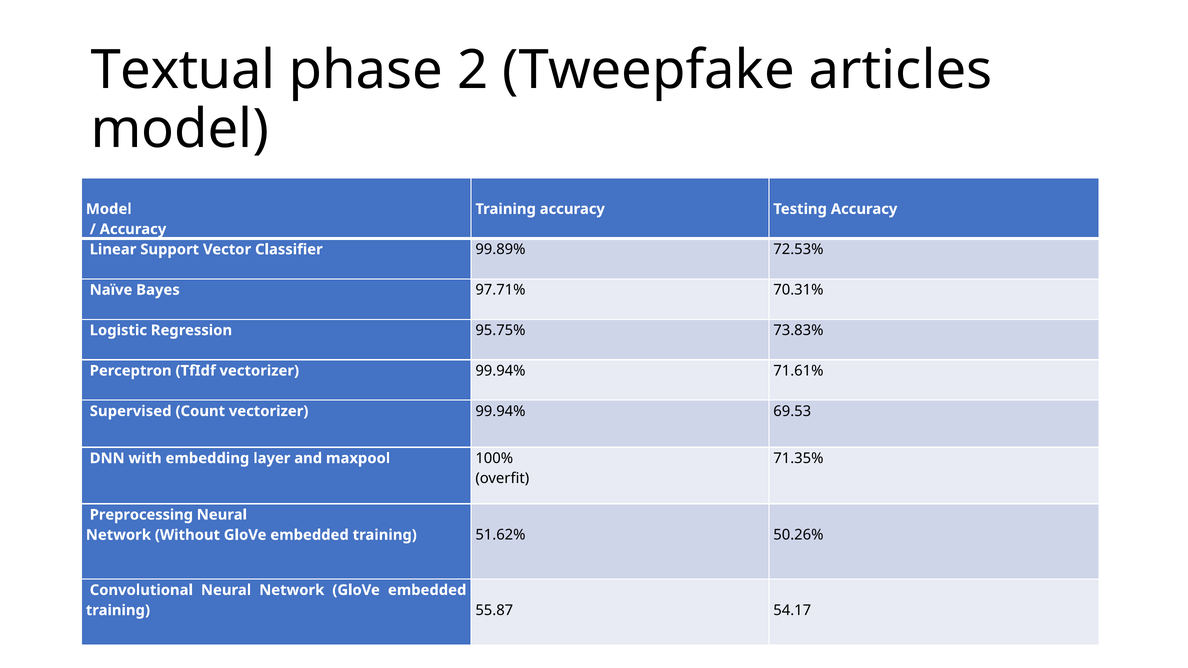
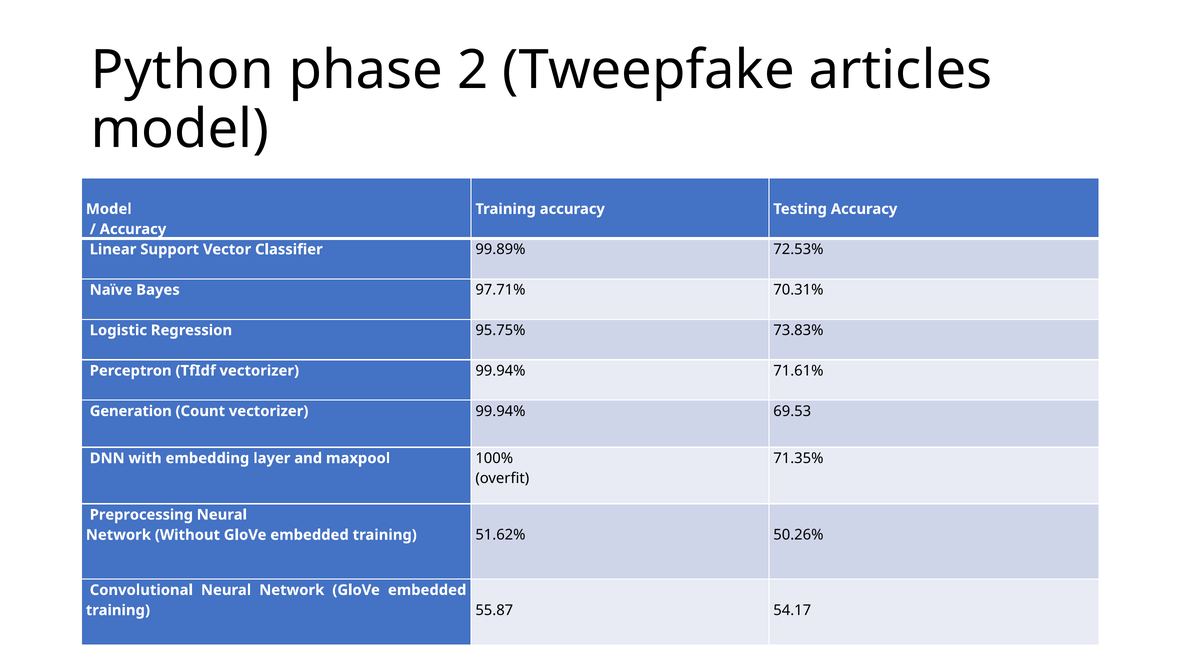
Textual: Textual -> Python
Supervised: Supervised -> Generation
